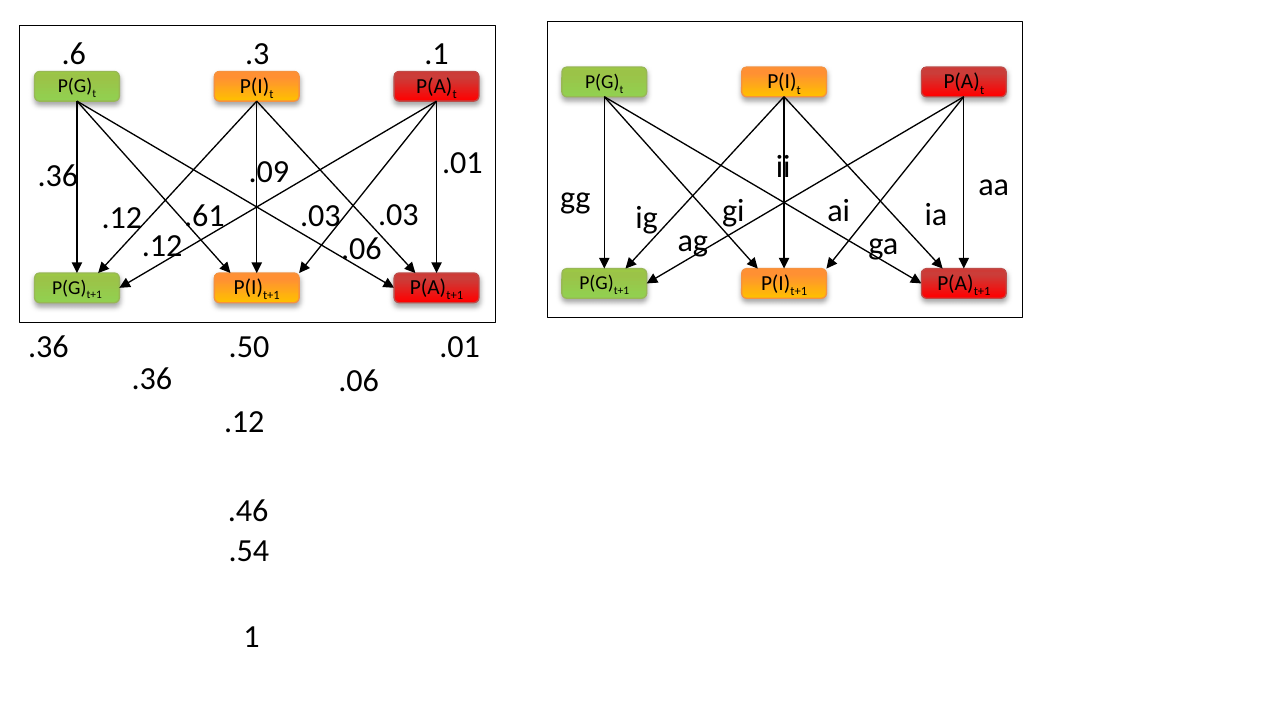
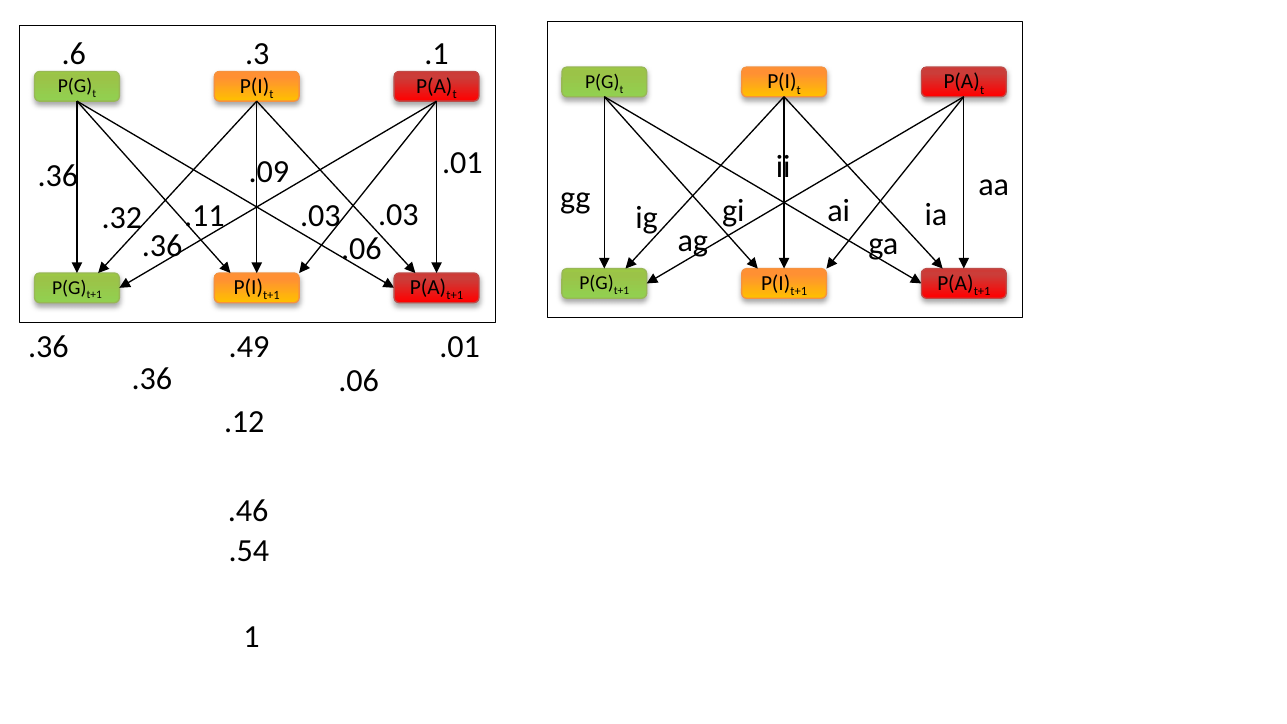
.61: .61 -> .11
.12 at (122, 218): .12 -> .32
.12 at (162, 246): .12 -> .36
.50: .50 -> .49
